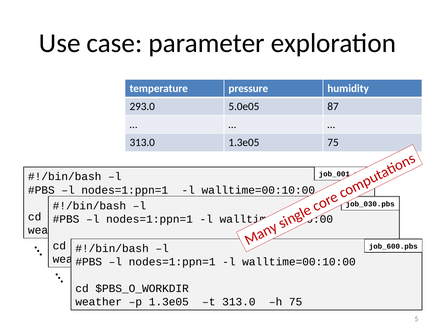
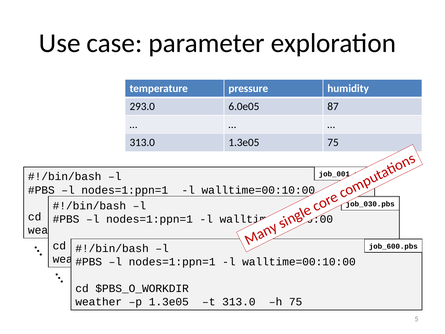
5.0e05: 5.0e05 -> 6.0e05
